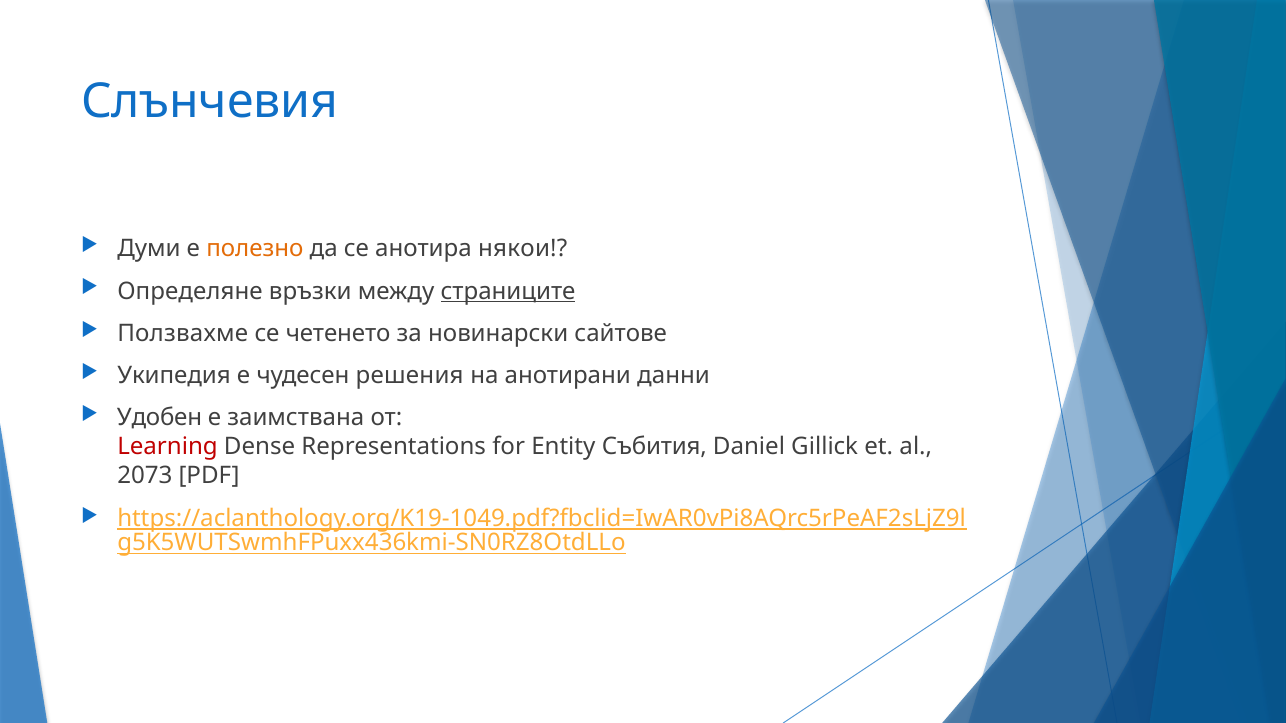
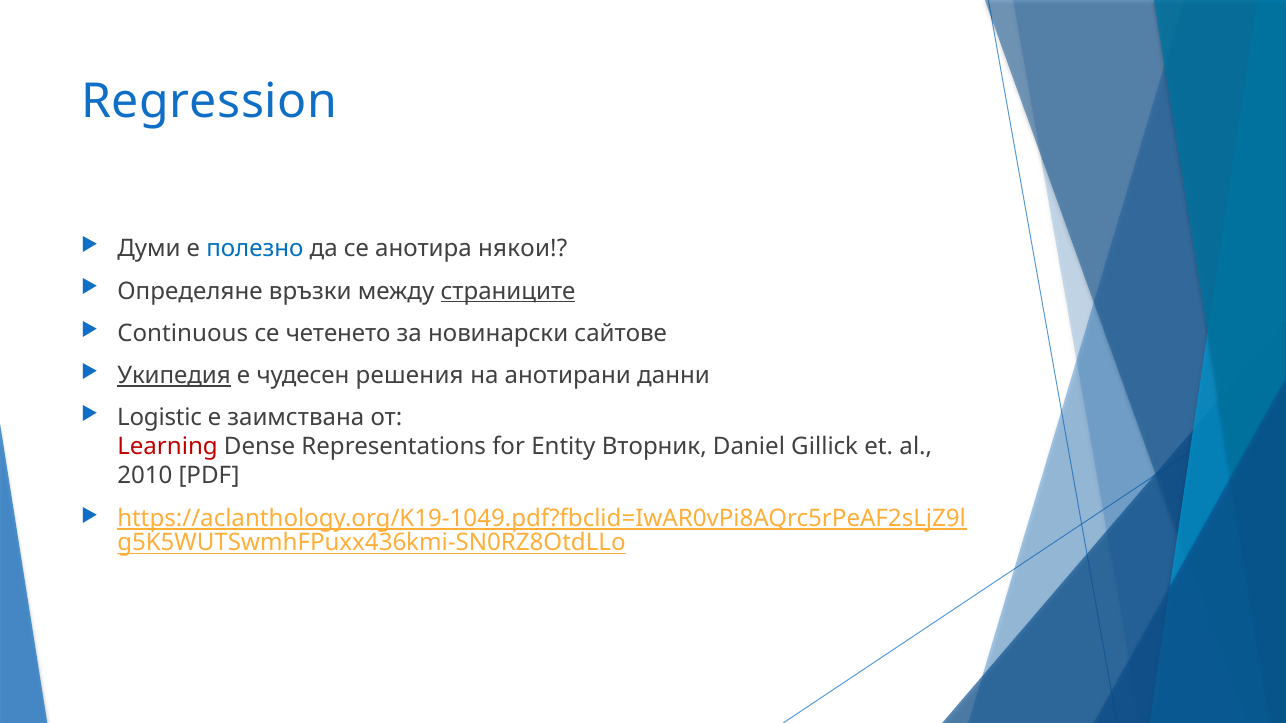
Слънчевия: Слънчевия -> Regression
полезно colour: orange -> blue
Ползвахме: Ползвахме -> Continuous
Укипедия underline: none -> present
Удобен: Удобен -> Logistic
Събития: Събития -> Вторник
2073: 2073 -> 2010
